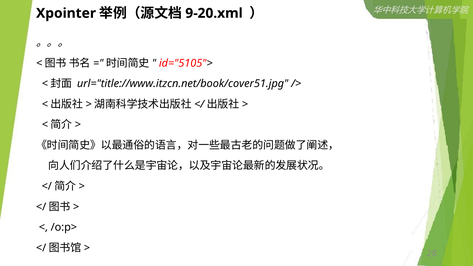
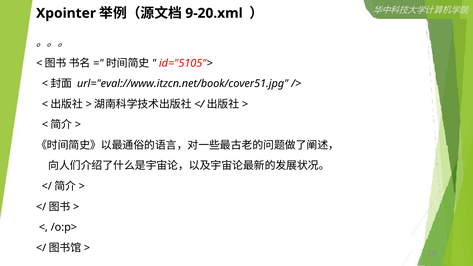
url="title://www.itzcn.net/book/cover51.jpg: url="title://www.itzcn.net/book/cover51.jpg -> url="eval://www.itzcn.net/book/cover51.jpg
